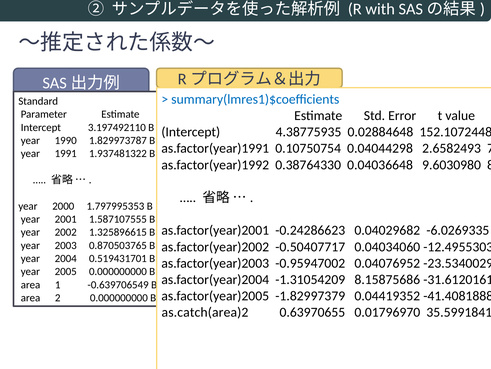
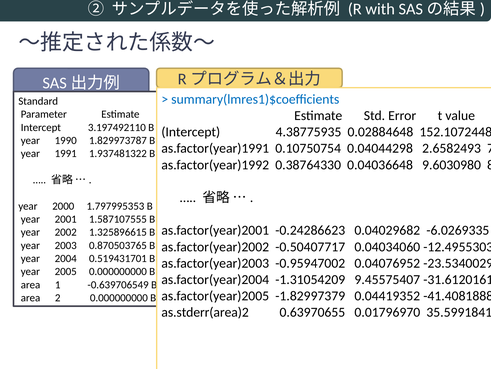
8.15875686: 8.15875686 -> 9.45575407
as.catch(area)2: as.catch(area)2 -> as.stderr(area)2
